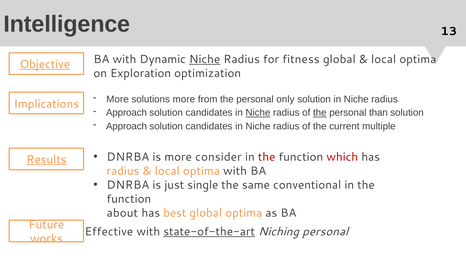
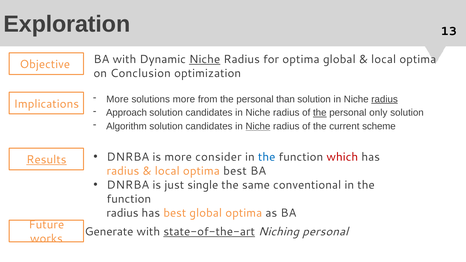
Intelligence: Intelligence -> Exploration
for fitness: fitness -> optima
Objective underline: present -> none
Exploration: Exploration -> Conclusion
only: only -> than
radius at (385, 99) underline: none -> present
Niche at (258, 113) underline: present -> none
than: than -> only
Approach at (126, 126): Approach -> Algorithm
Niche at (258, 126) underline: none -> present
multiple: multiple -> scheme
the at (267, 157) colour: red -> blue
optima with: with -> best
about at (122, 213): about -> radius
Effective: Effective -> Generate
